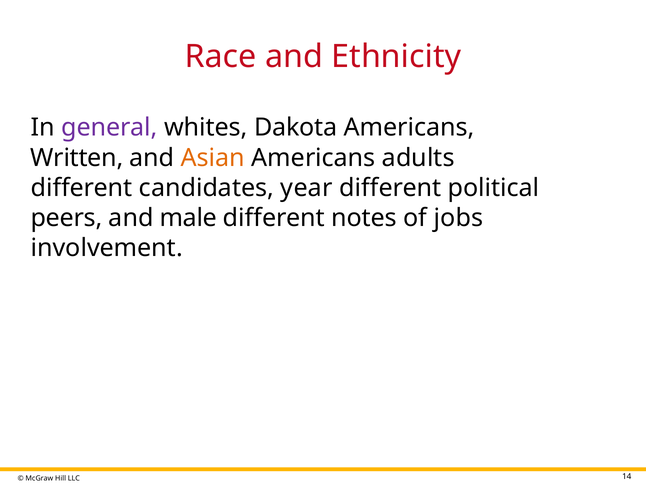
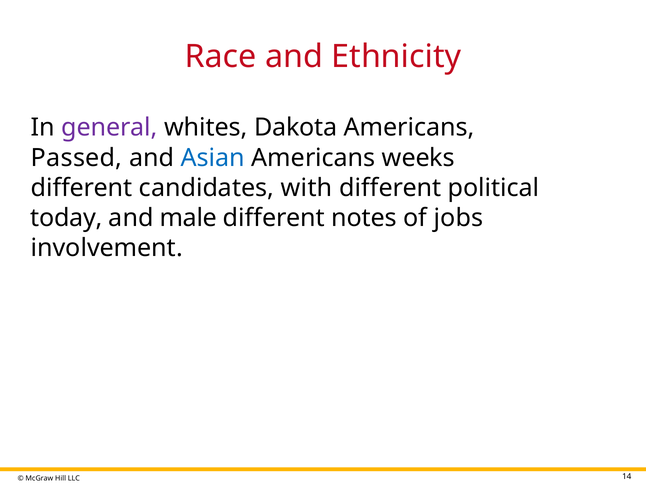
Written: Written -> Passed
Asian colour: orange -> blue
adults: adults -> weeks
year: year -> with
peers: peers -> today
